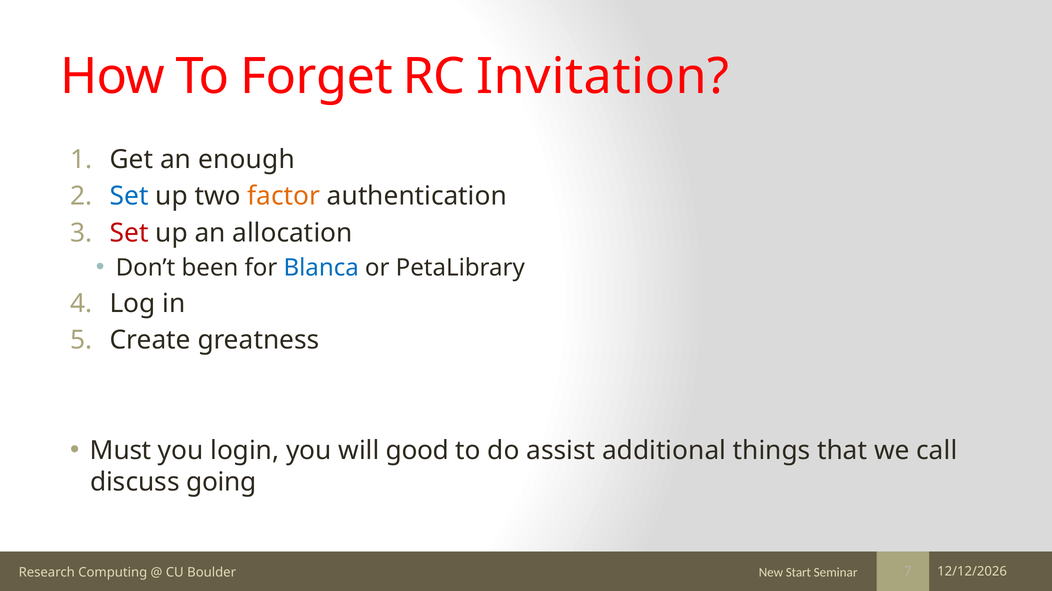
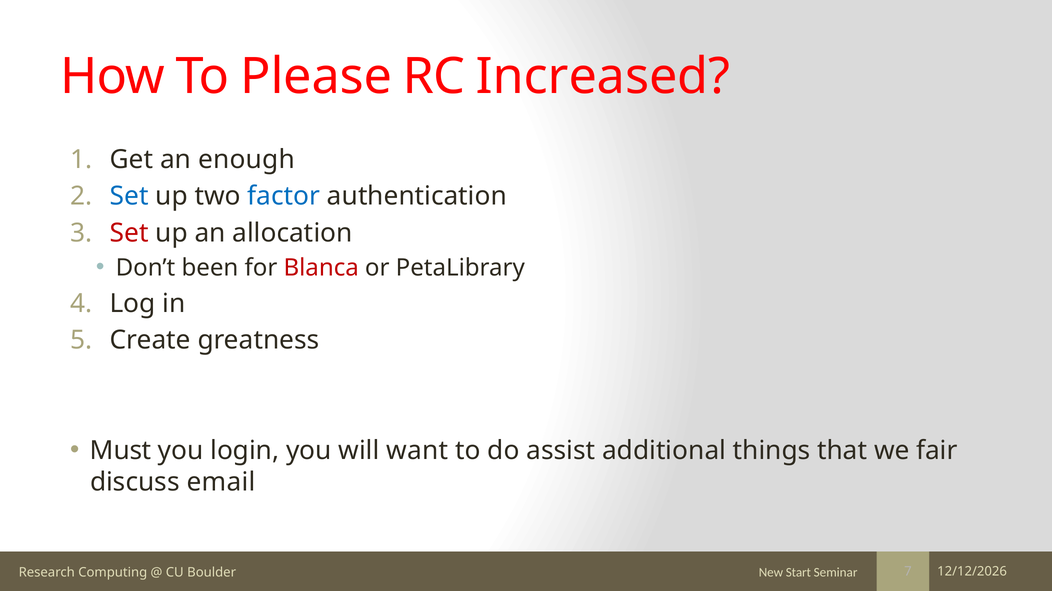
Forget: Forget -> Please
Invitation: Invitation -> Increased
factor colour: orange -> blue
Blanca colour: blue -> red
good: good -> want
call: call -> fair
going: going -> email
